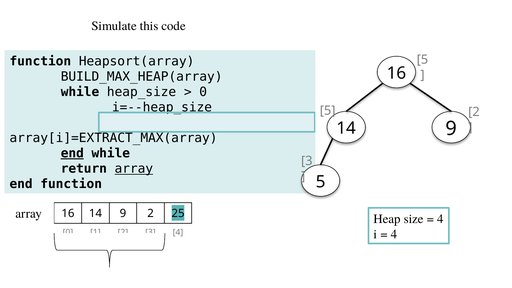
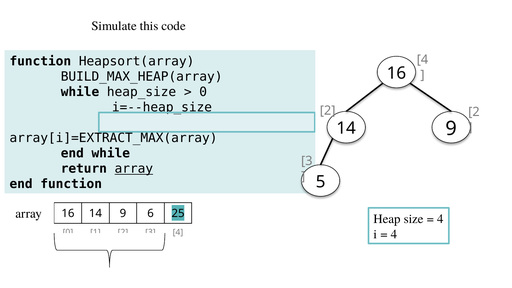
5 at (422, 60): 5 -> 4
5 at (328, 110): 5 -> 2
end at (72, 153) underline: present -> none
9 2: 2 -> 6
